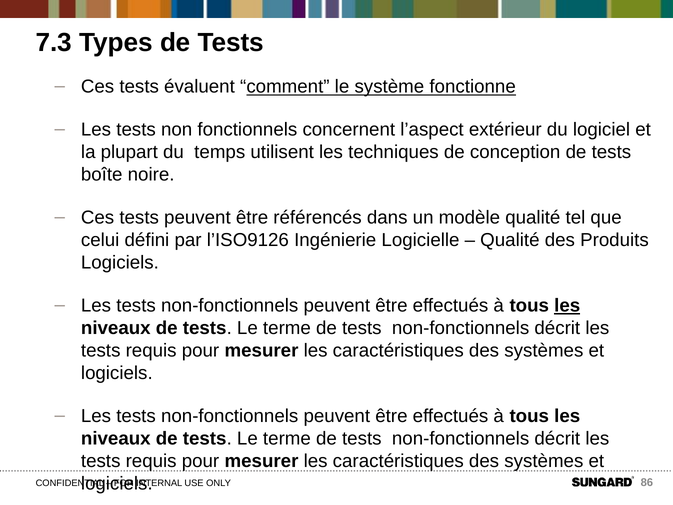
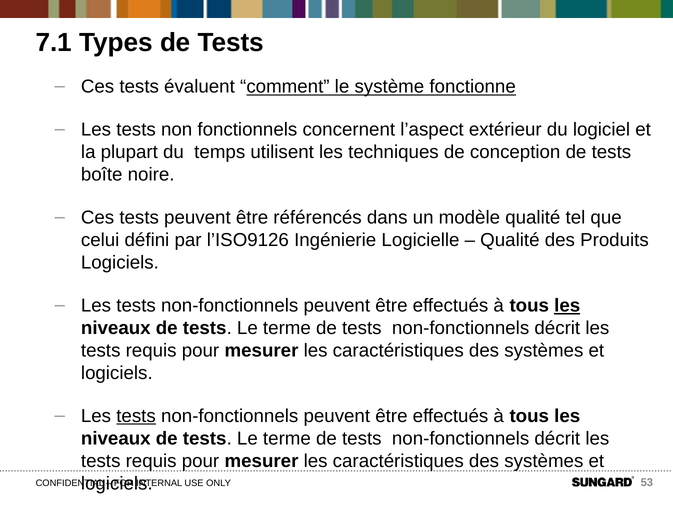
7.3: 7.3 -> 7.1
tests at (136, 416) underline: none -> present
86: 86 -> 53
